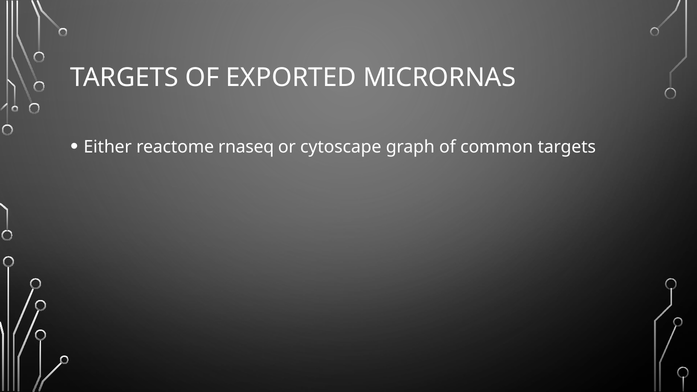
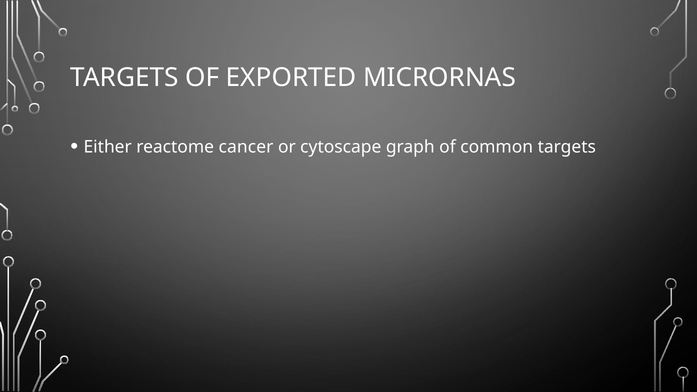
rnaseq: rnaseq -> cancer
